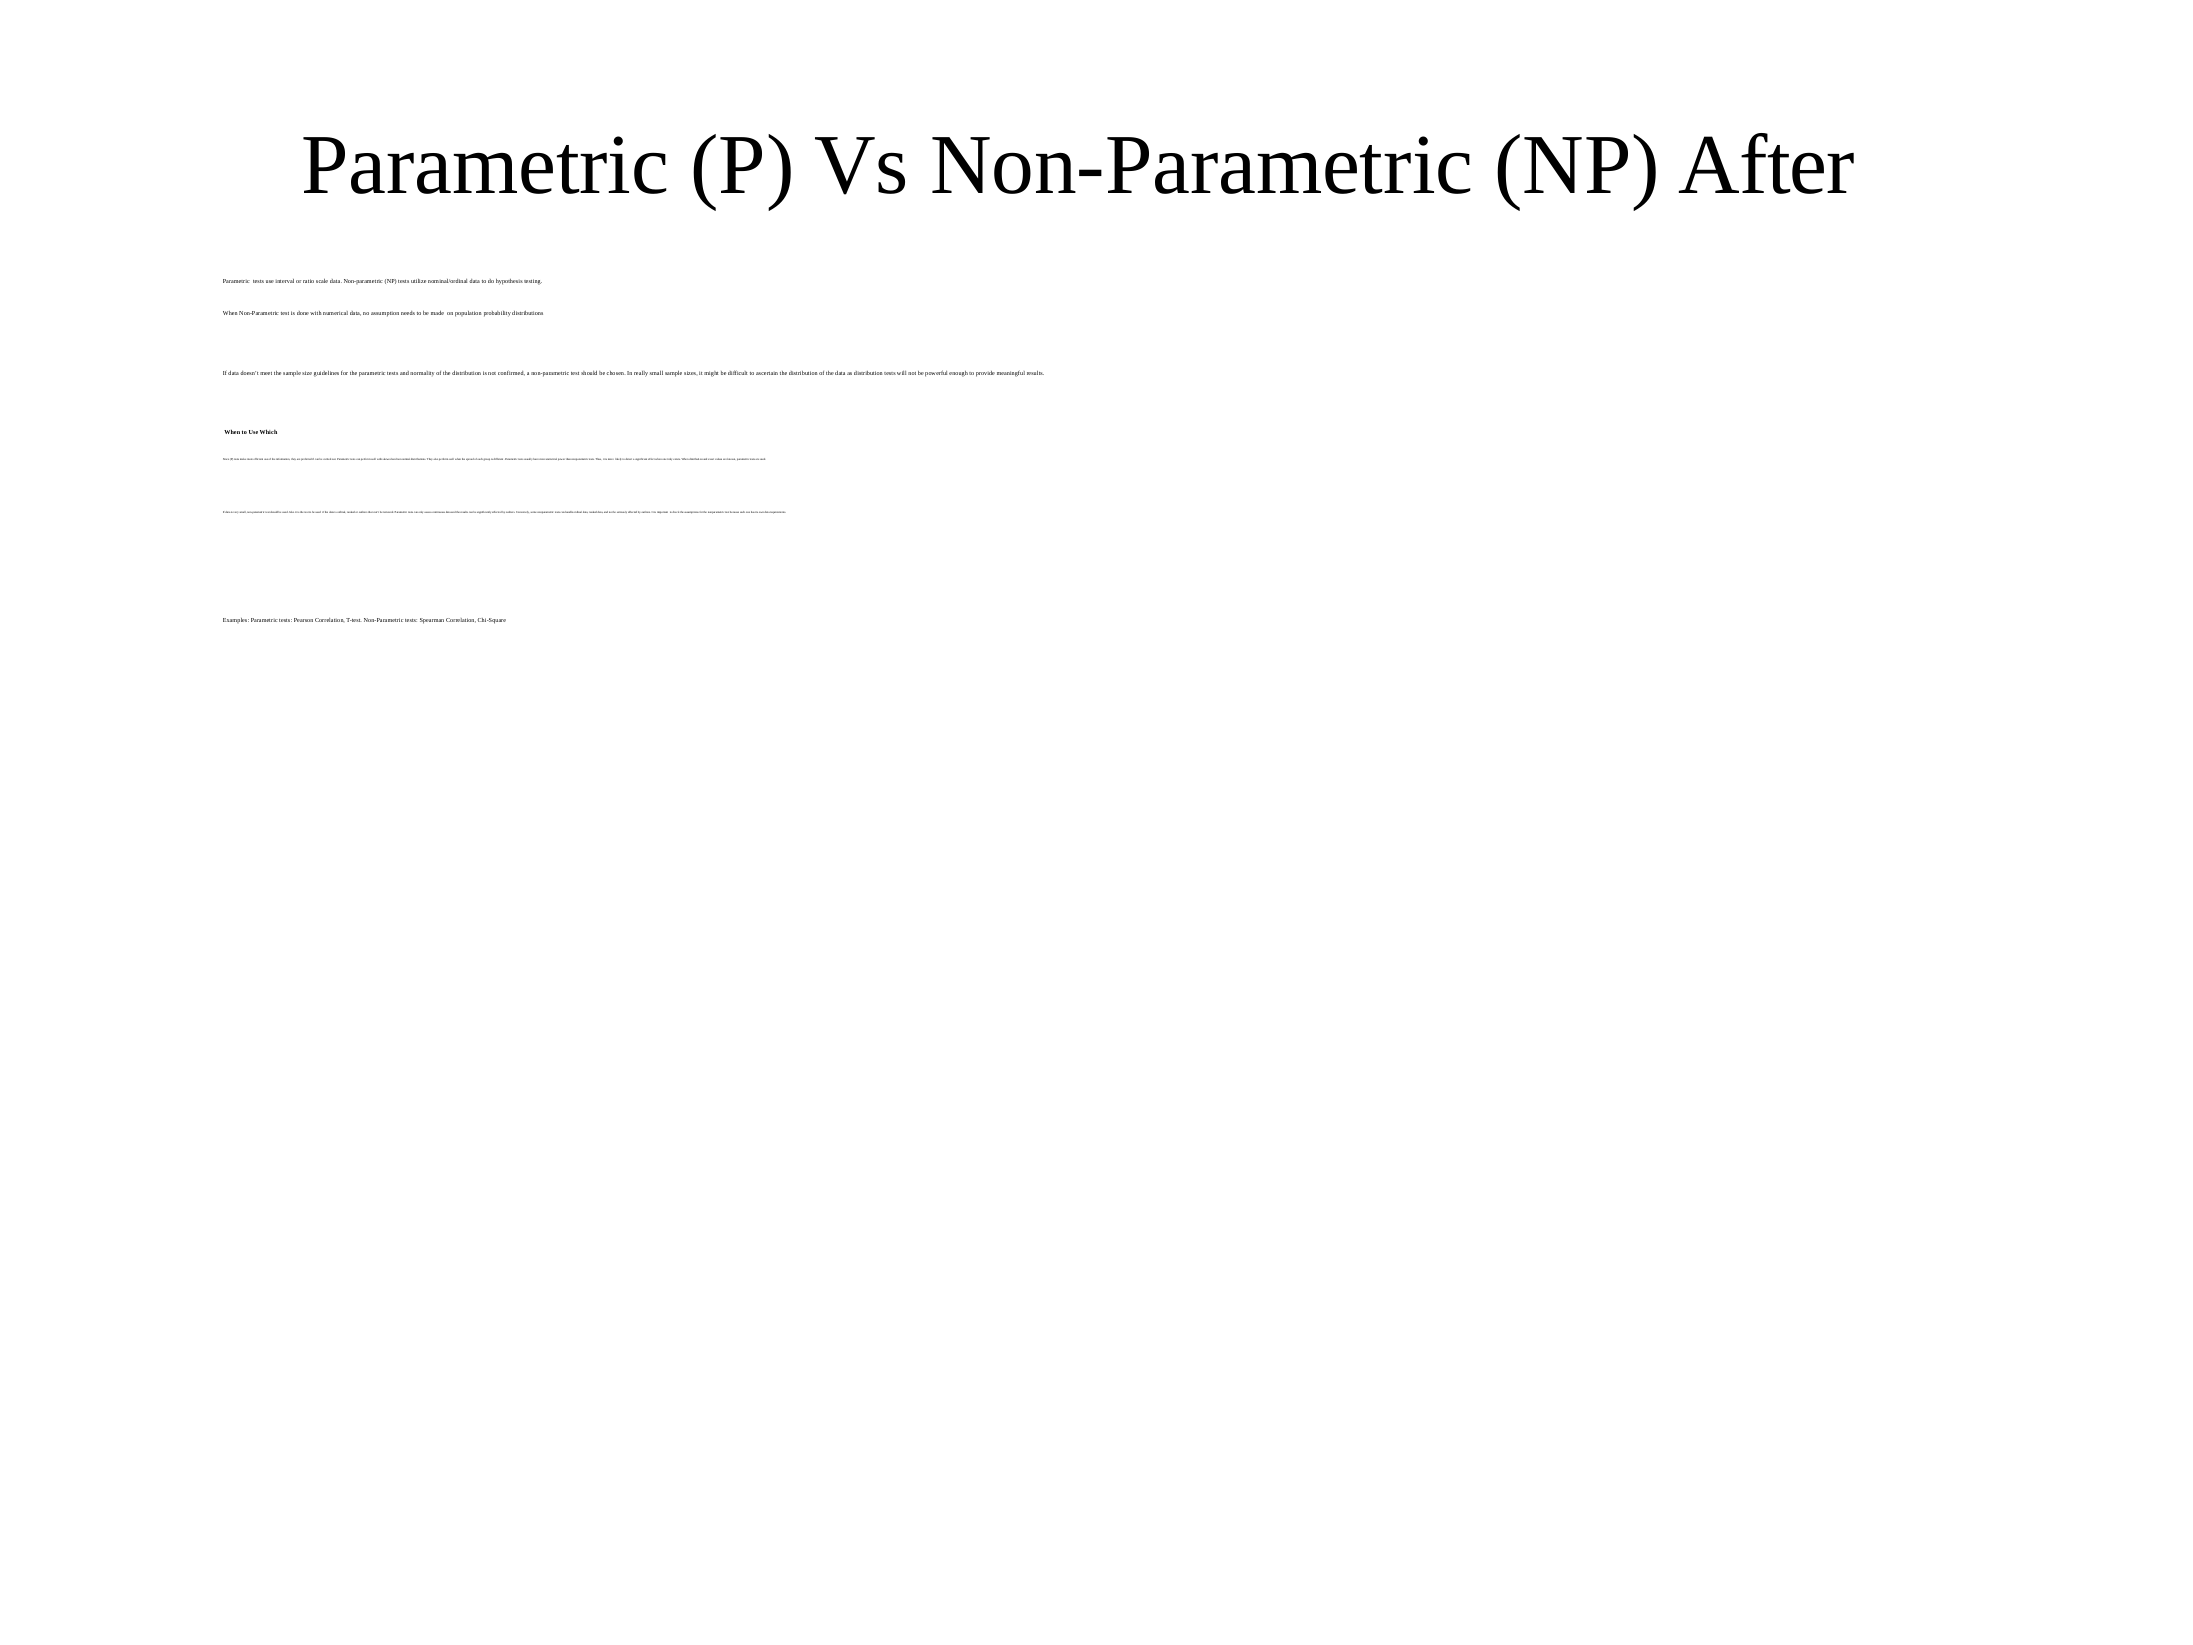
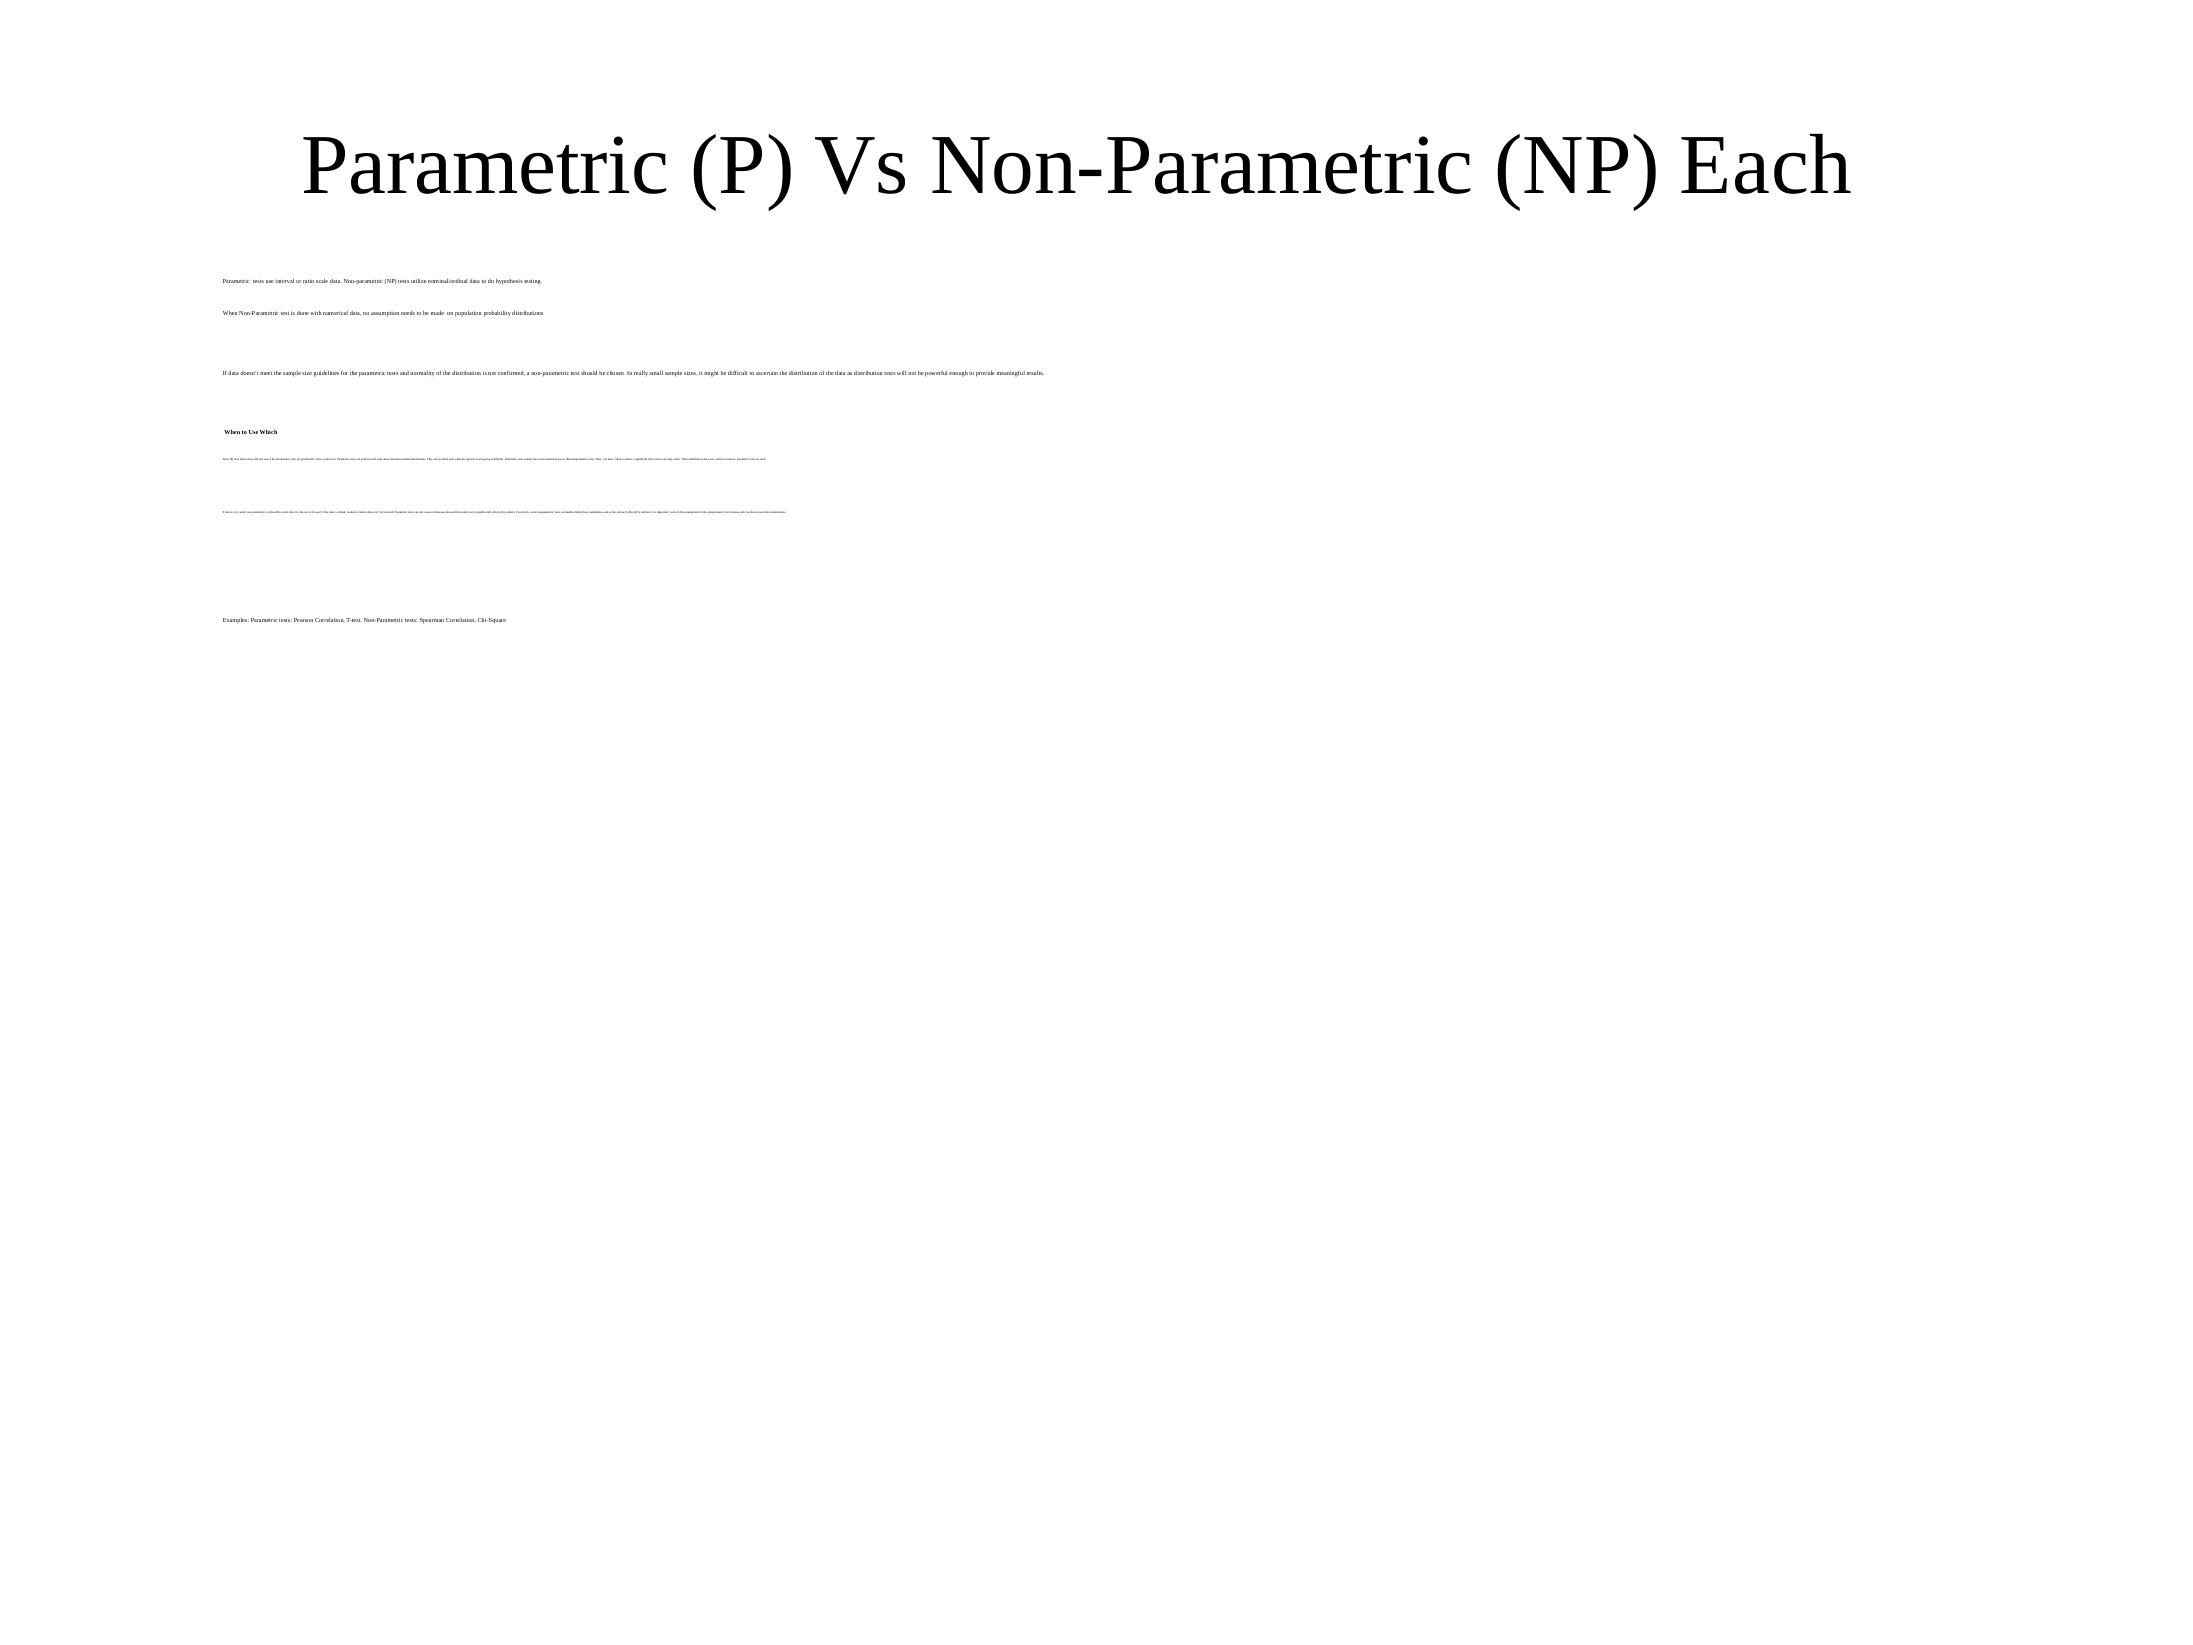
NP After: After -> Each
